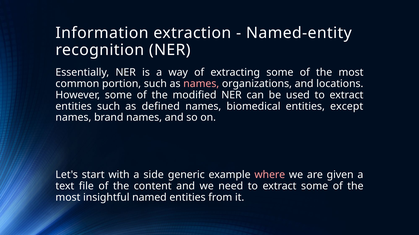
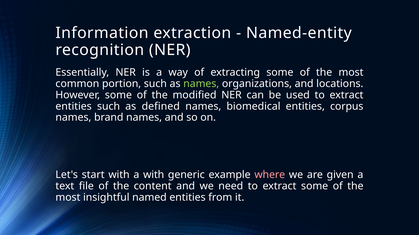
names at (201, 84) colour: pink -> light green
except: except -> corpus
a side: side -> with
